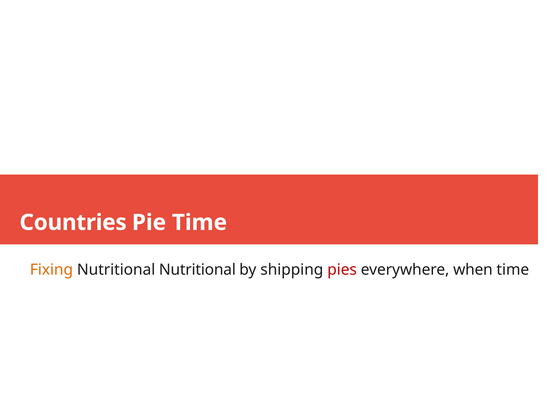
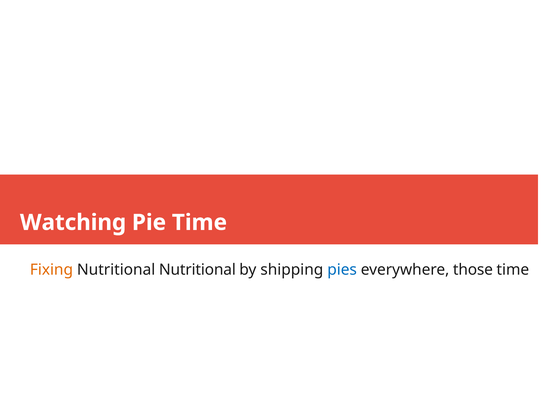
Countries: Countries -> Watching
pies colour: red -> blue
when: when -> those
